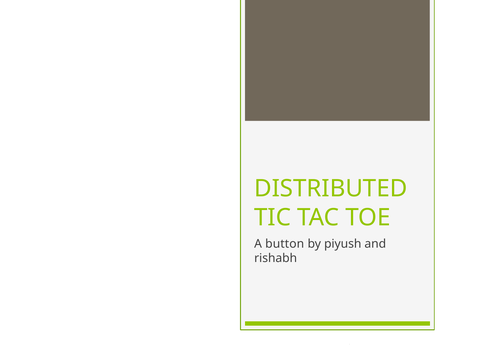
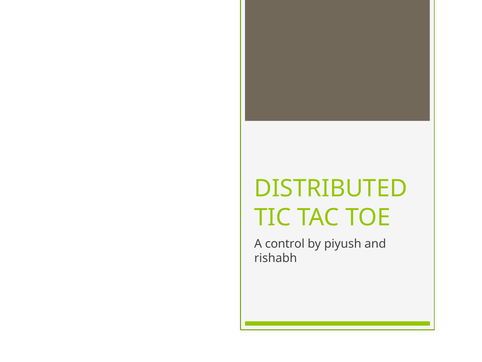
button: button -> control
